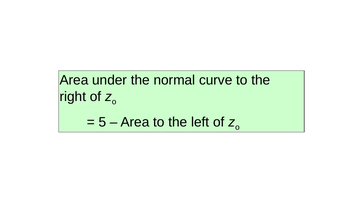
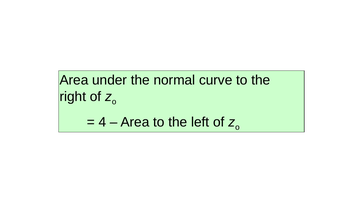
5: 5 -> 4
